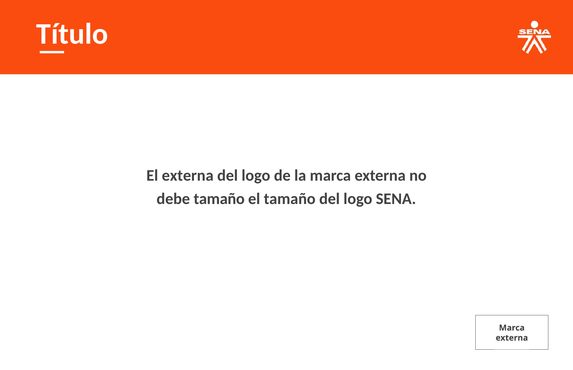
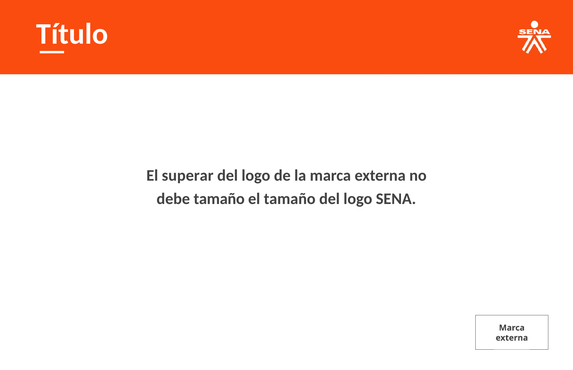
El externa: externa -> superar
